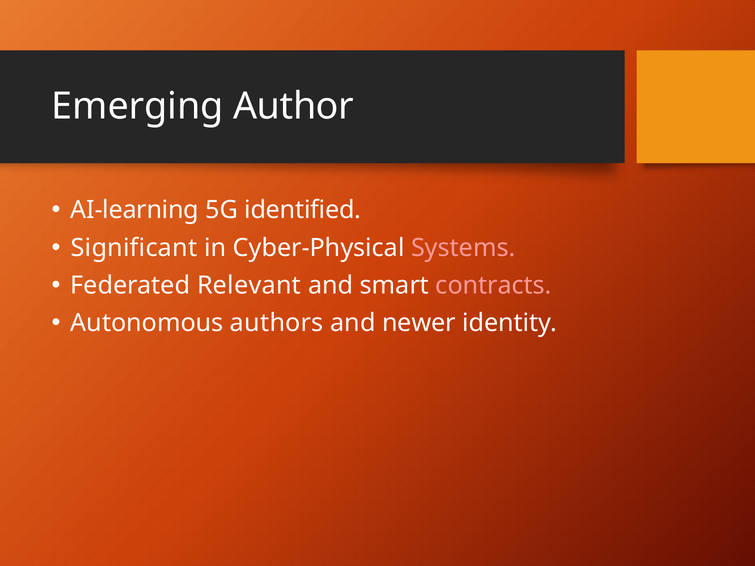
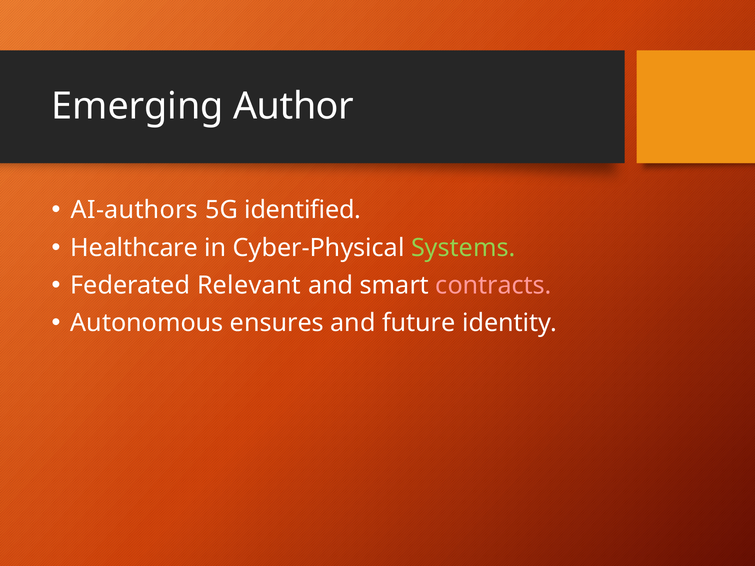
AI-learning: AI-learning -> AI-authors
Significant: Significant -> Healthcare
Systems colour: pink -> light green
authors: authors -> ensures
newer: newer -> future
